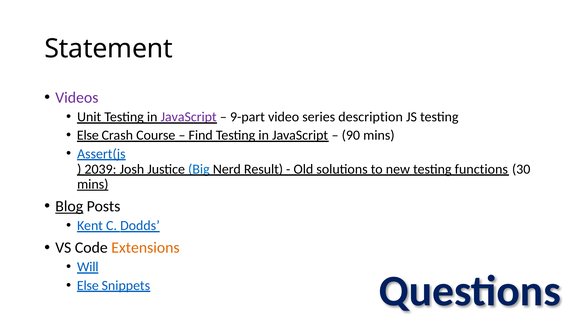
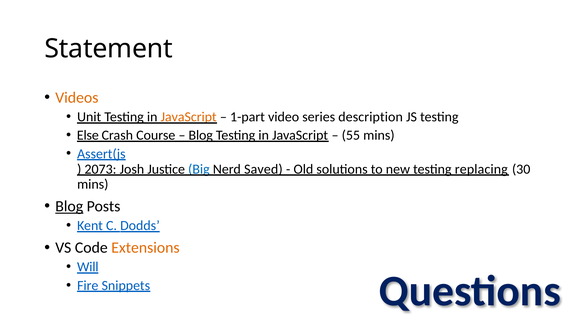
Videos colour: purple -> orange
JavaScript at (189, 117) colour: purple -> orange
9-part: 9-part -> 1-part
Find at (201, 135): Find -> Blog
90: 90 -> 55
2039: 2039 -> 2073
Result: Result -> Saved
functions: functions -> replacing
mins at (93, 184) underline: present -> none
Else at (88, 286): Else -> Fire
